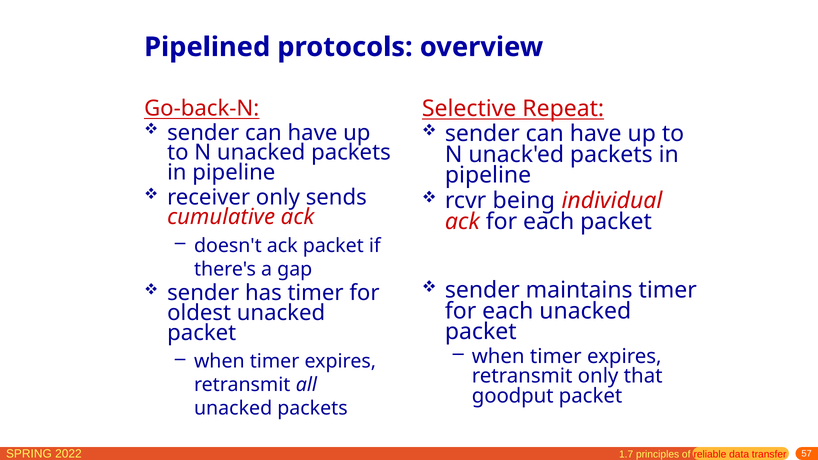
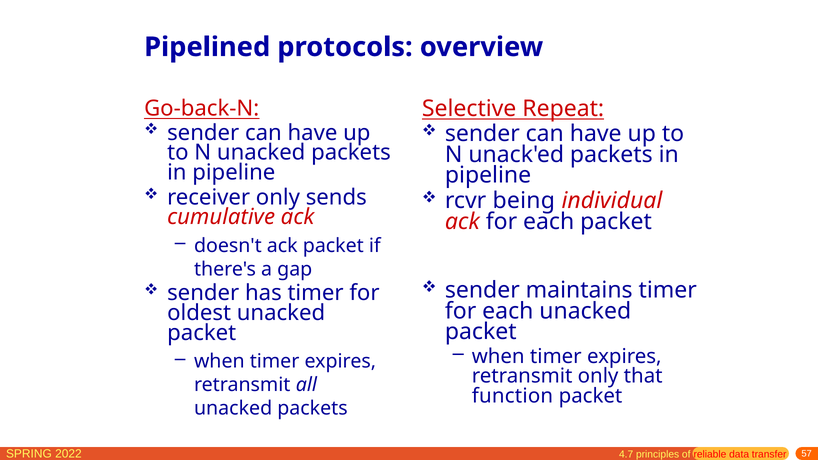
goodput: goodput -> function
1.7: 1.7 -> 4.7
